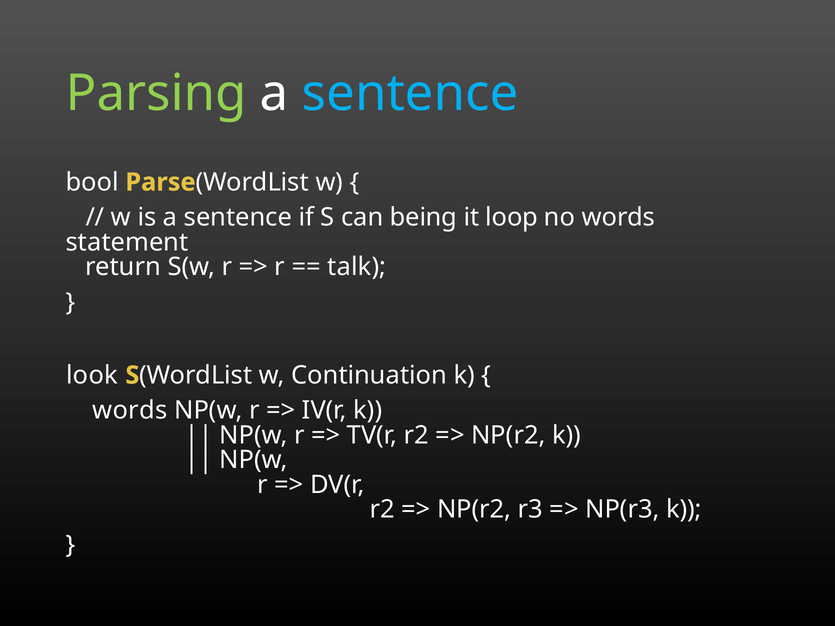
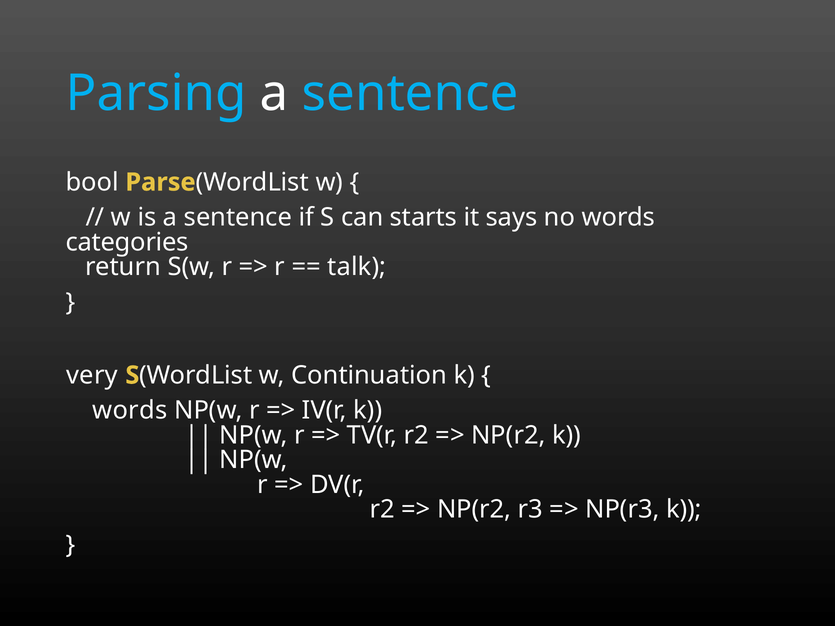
Parsing colour: light green -> light blue
being: being -> starts
loop: loop -> says
statement: statement -> categories
look: look -> very
